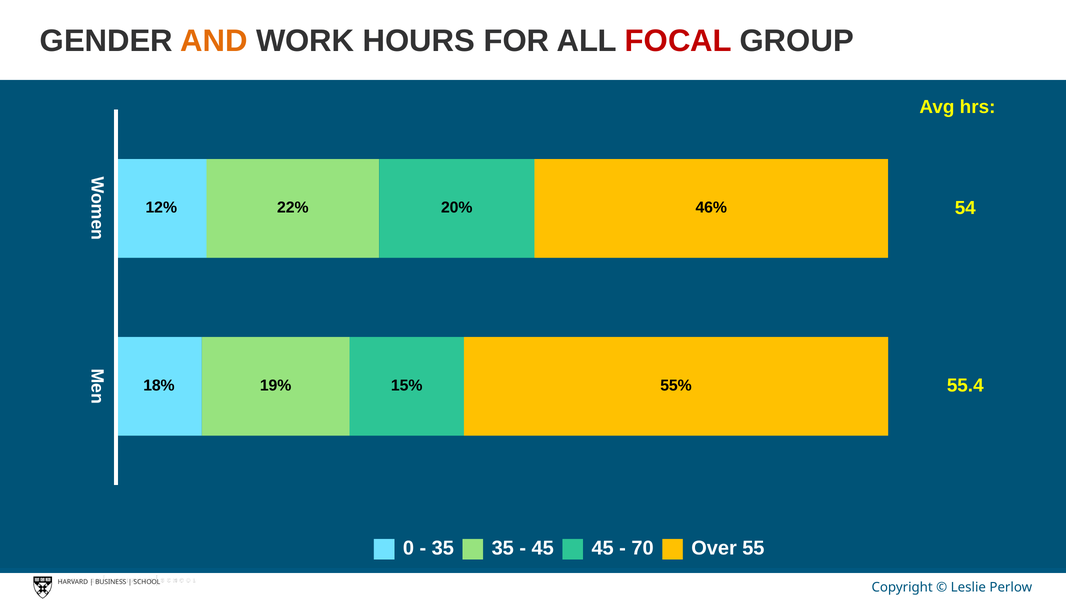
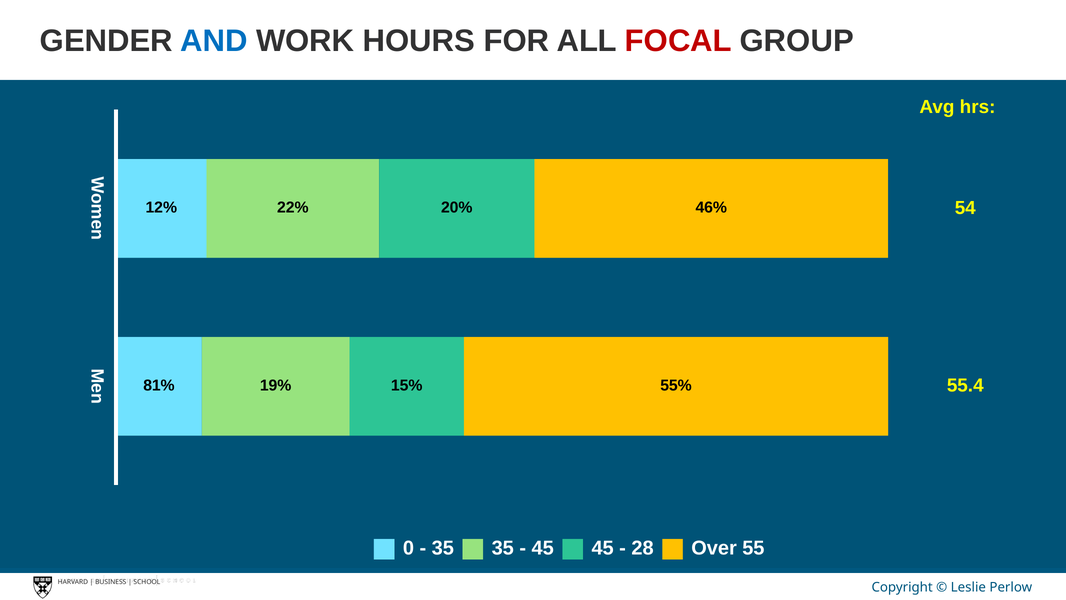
AND colour: orange -> blue
18%: 18% -> 81%
70: 70 -> 28
